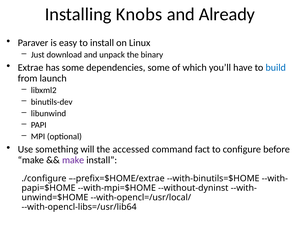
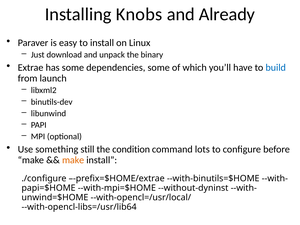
will: will -> still
accessed: accessed -> condition
fact: fact -> lots
make at (73, 160) colour: purple -> orange
